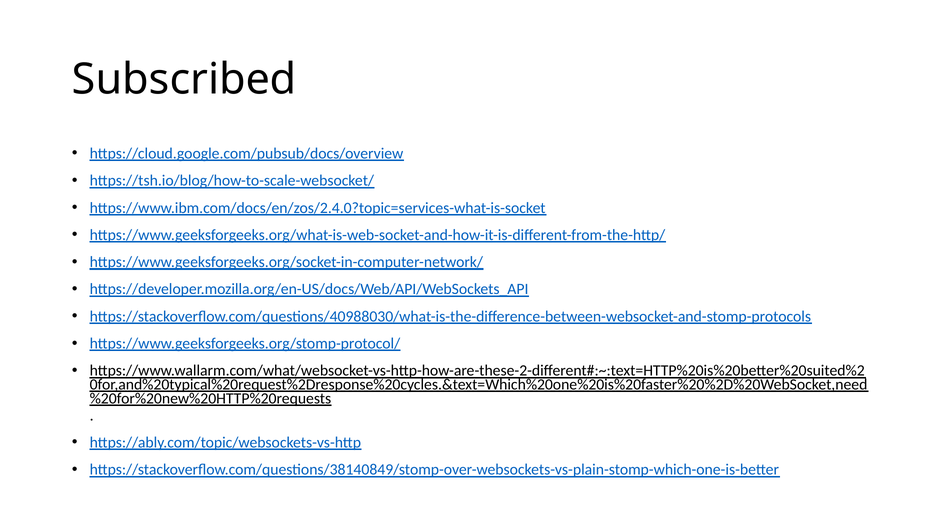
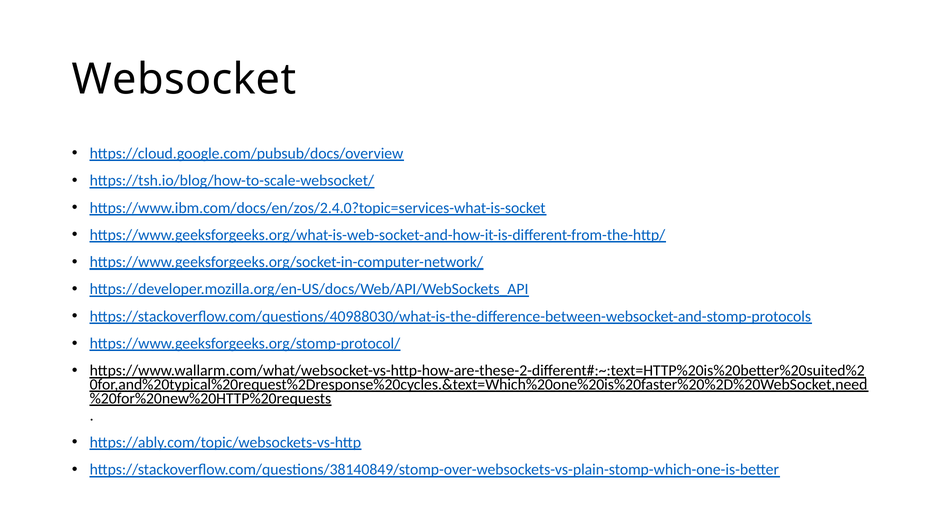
Subscribed: Subscribed -> Websocket
